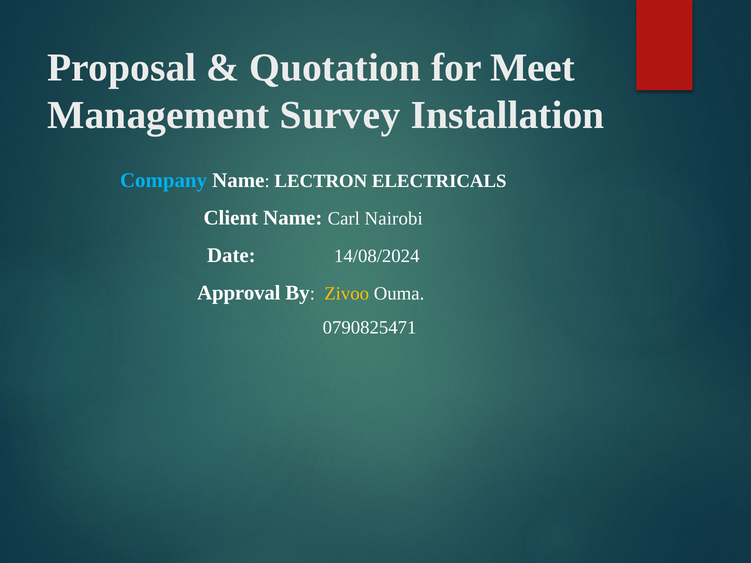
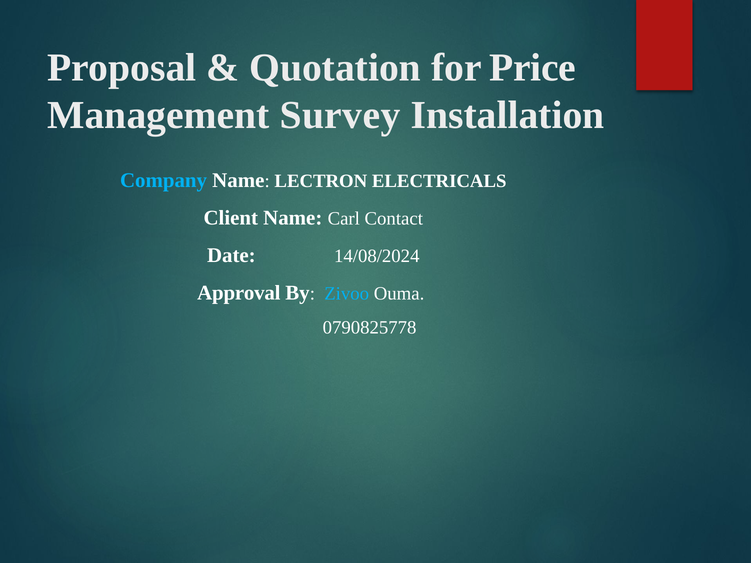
Meet: Meet -> Price
Nairobi: Nairobi -> Contact
Zivoo colour: yellow -> light blue
0790825471: 0790825471 -> 0790825778
